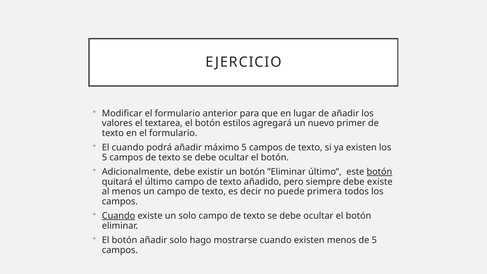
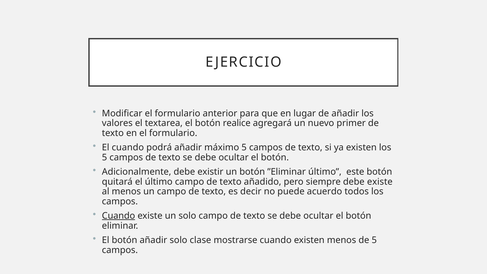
estilos: estilos -> realice
botón at (379, 172) underline: present -> none
primera: primera -> acuerdo
hago: hago -> clase
